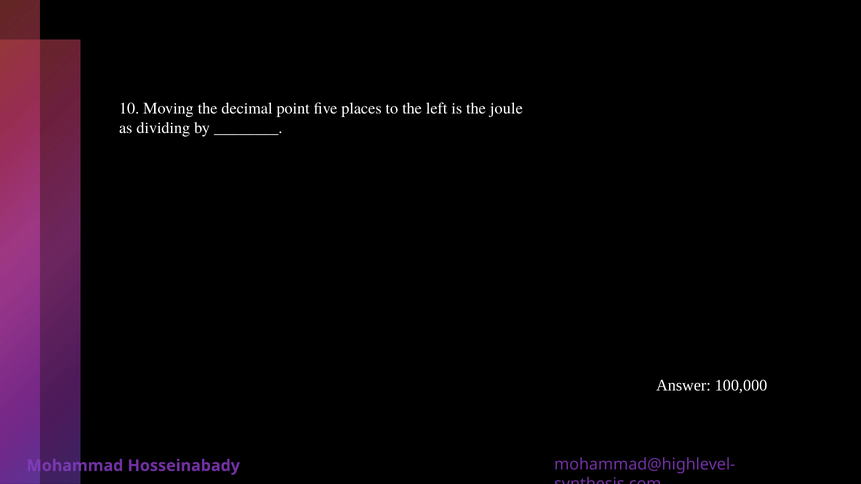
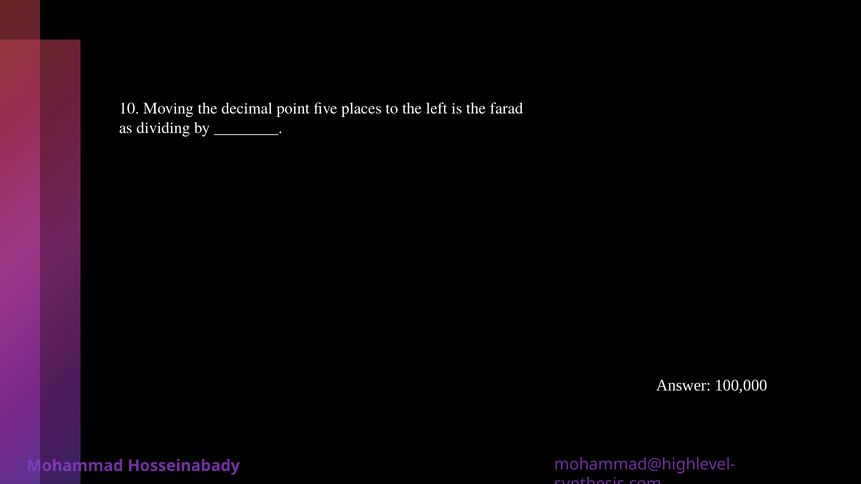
joule: joule -> farad
